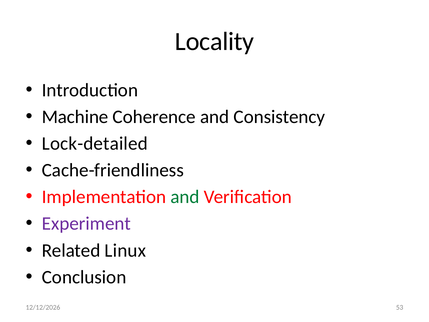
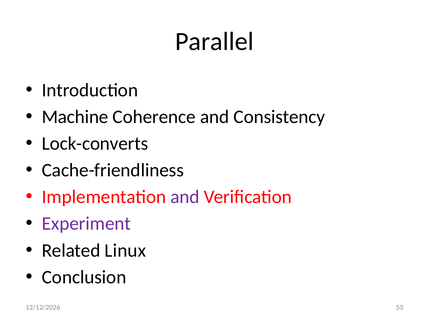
Locality: Locality -> Parallel
Lock-detailed: Lock-detailed -> Lock-converts
and at (185, 197) colour: green -> purple
